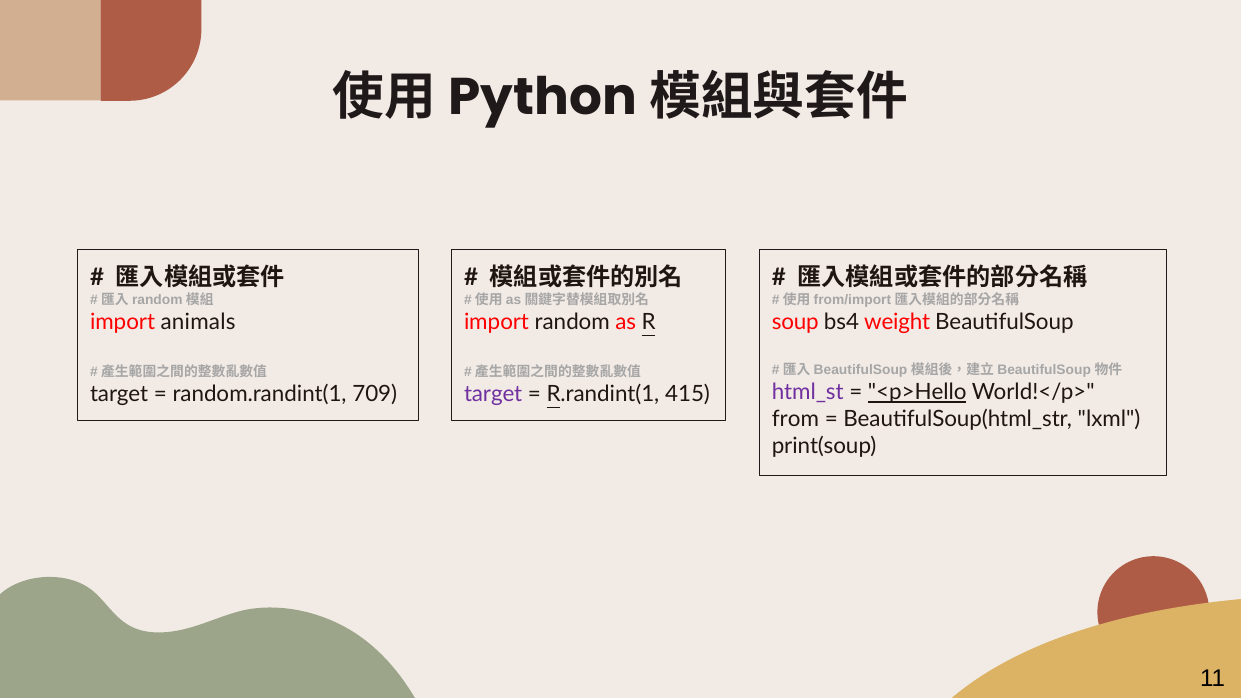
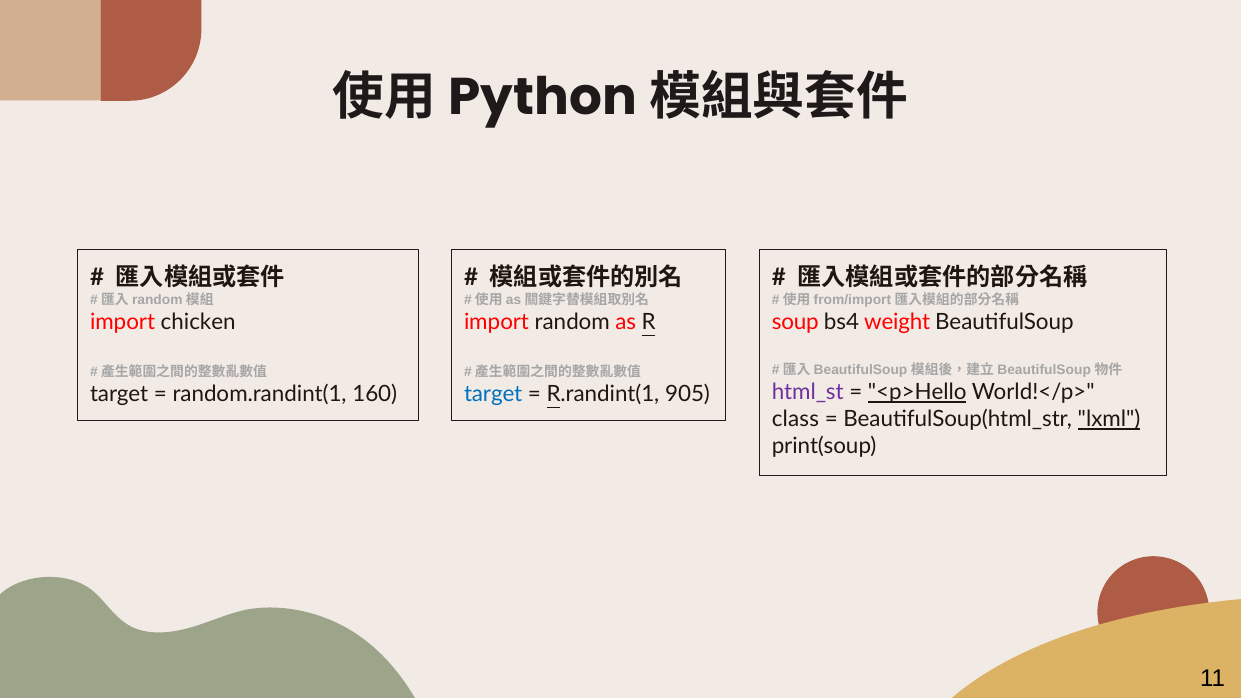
animals: animals -> chicken
709: 709 -> 160
target at (493, 395) colour: purple -> blue
415: 415 -> 905
from: from -> class
lxml underline: none -> present
